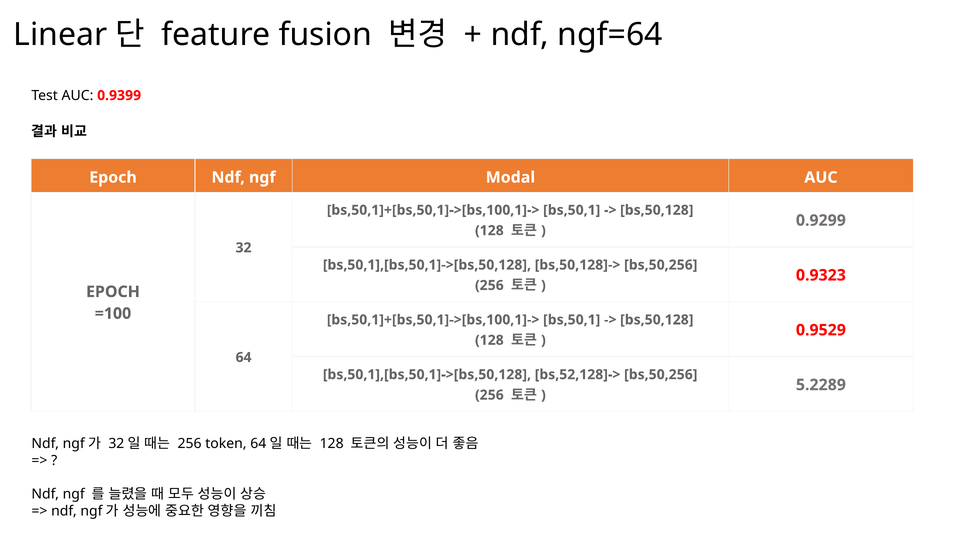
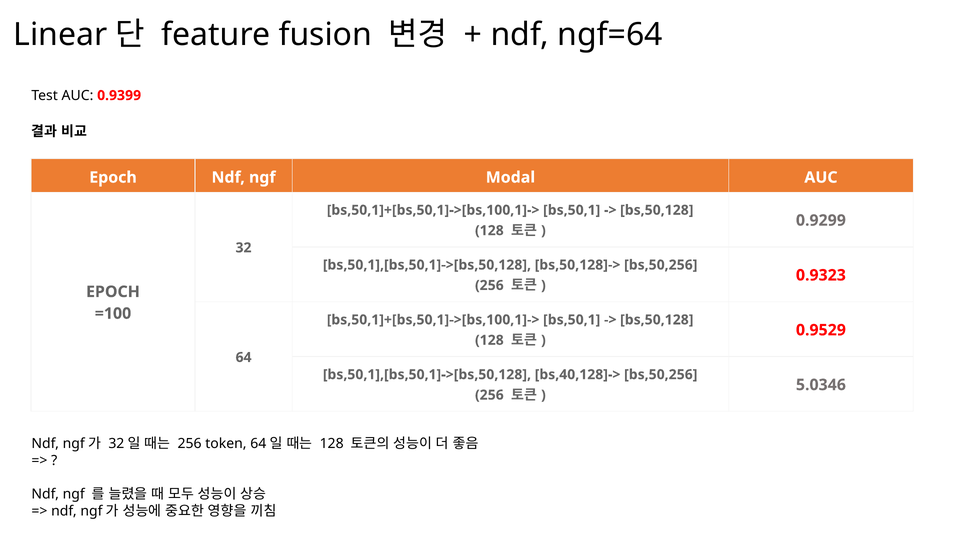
bs,52,128]->: bs,52,128]-> -> bs,40,128]->
5.2289: 5.2289 -> 5.0346
